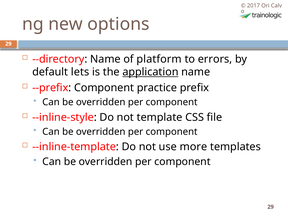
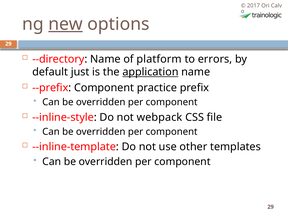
new underline: none -> present
lets: lets -> just
template: template -> webpack
more: more -> other
